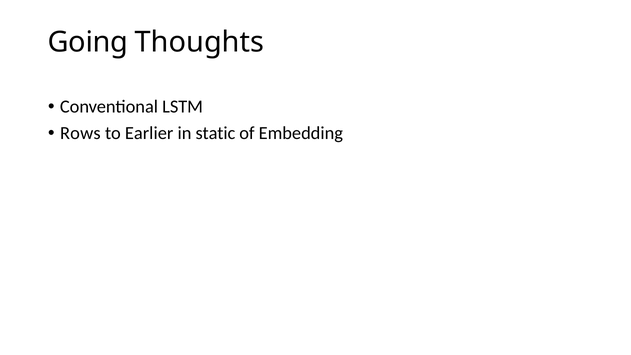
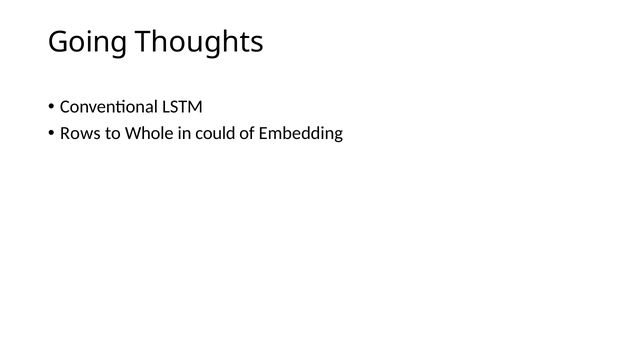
Earlier: Earlier -> Whole
static: static -> could
